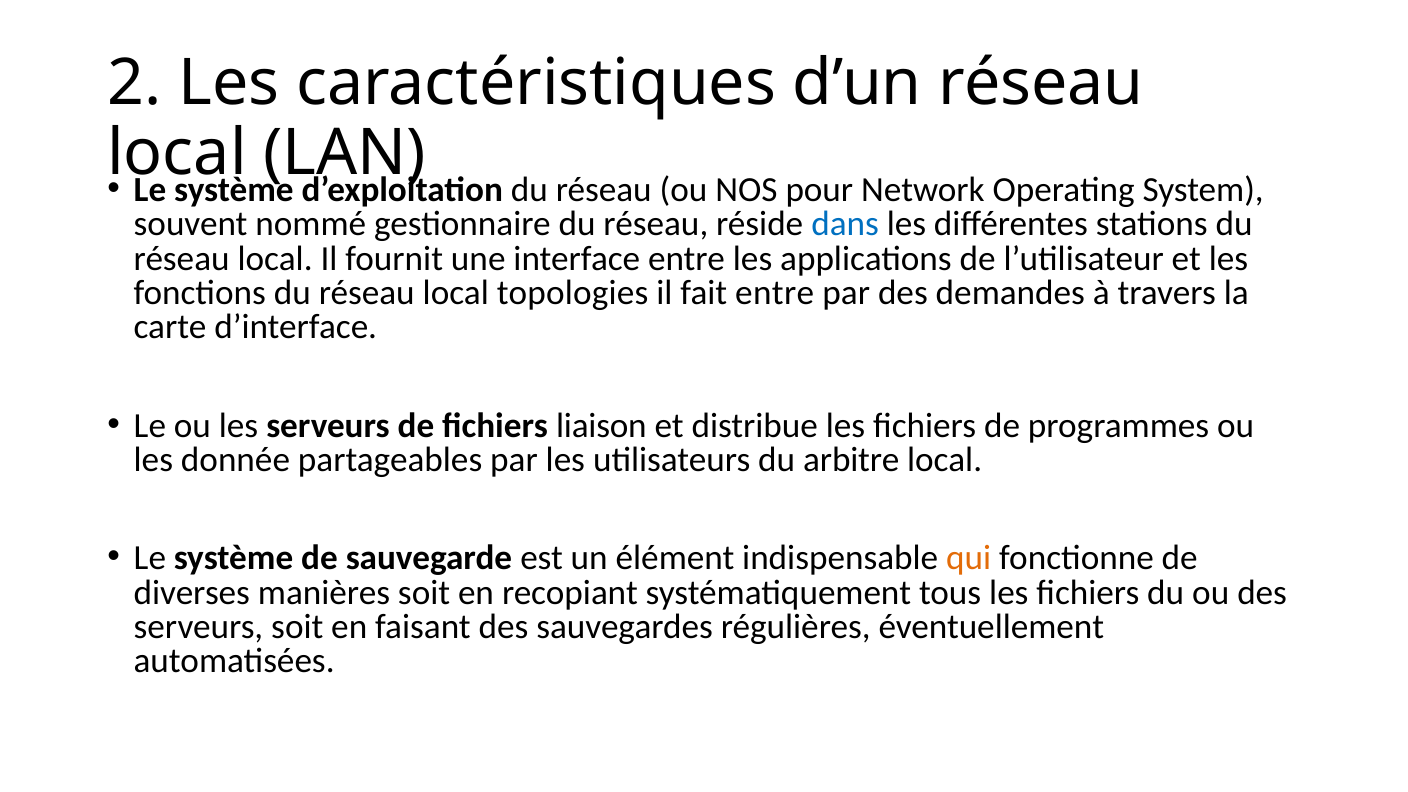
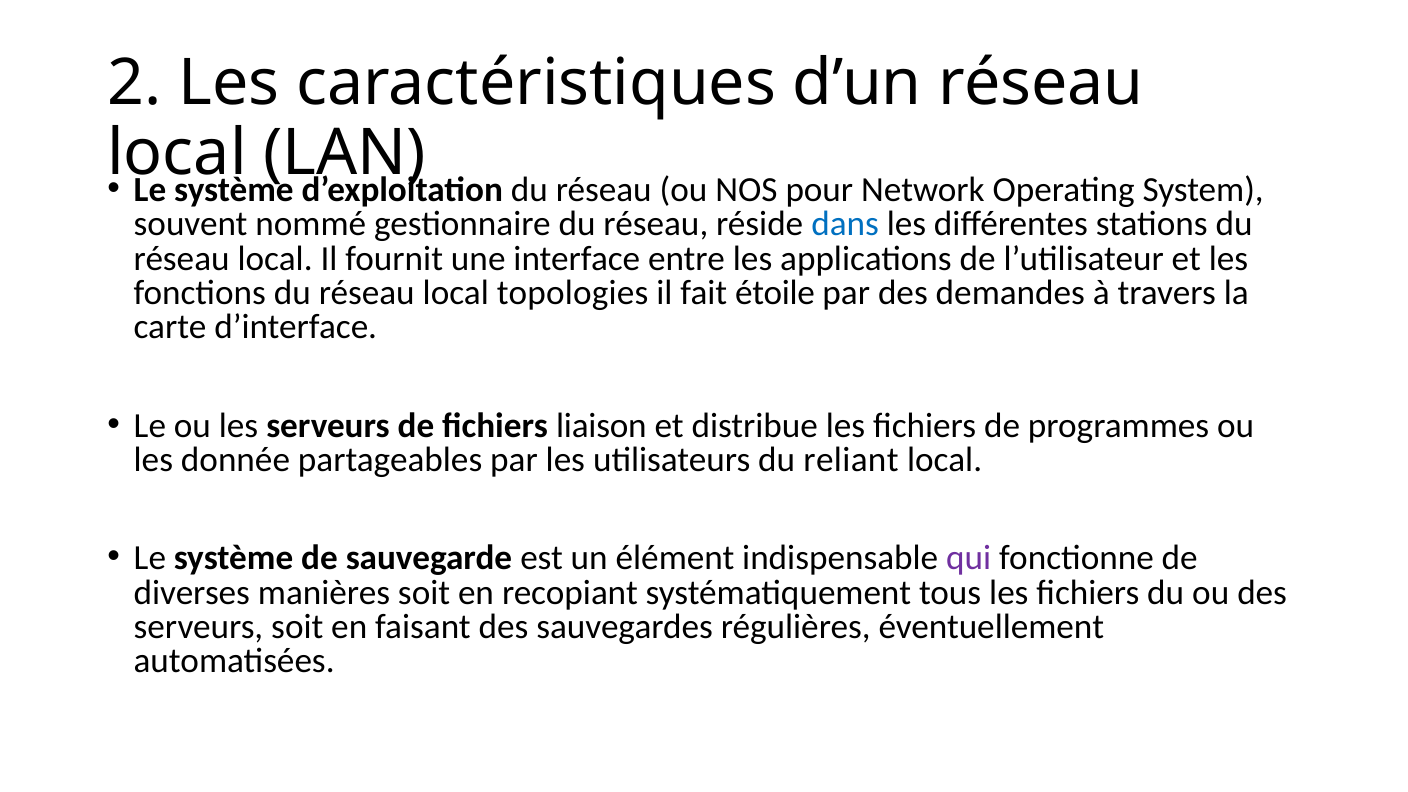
fait entre: entre -> étoile
arbitre: arbitre -> reliant
qui colour: orange -> purple
